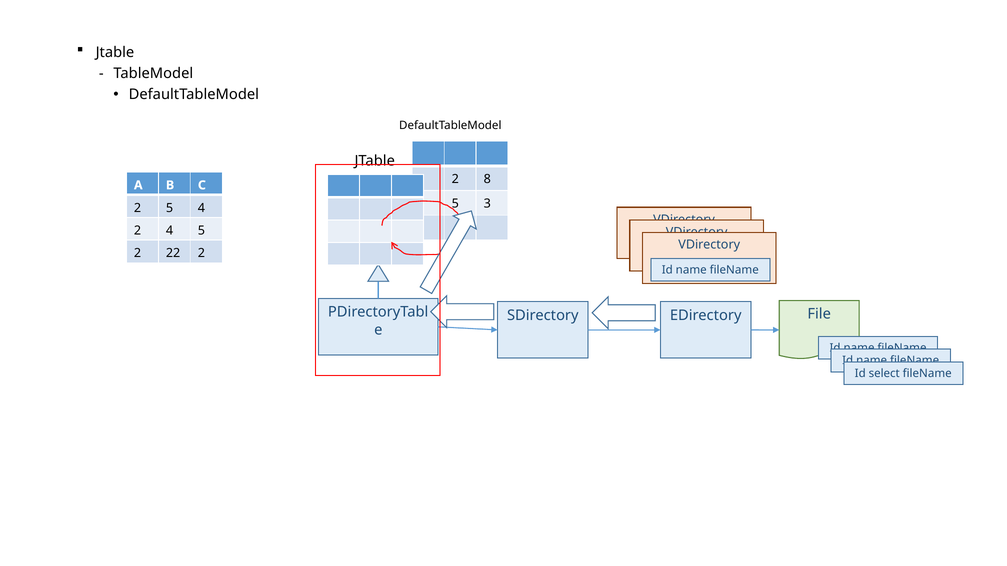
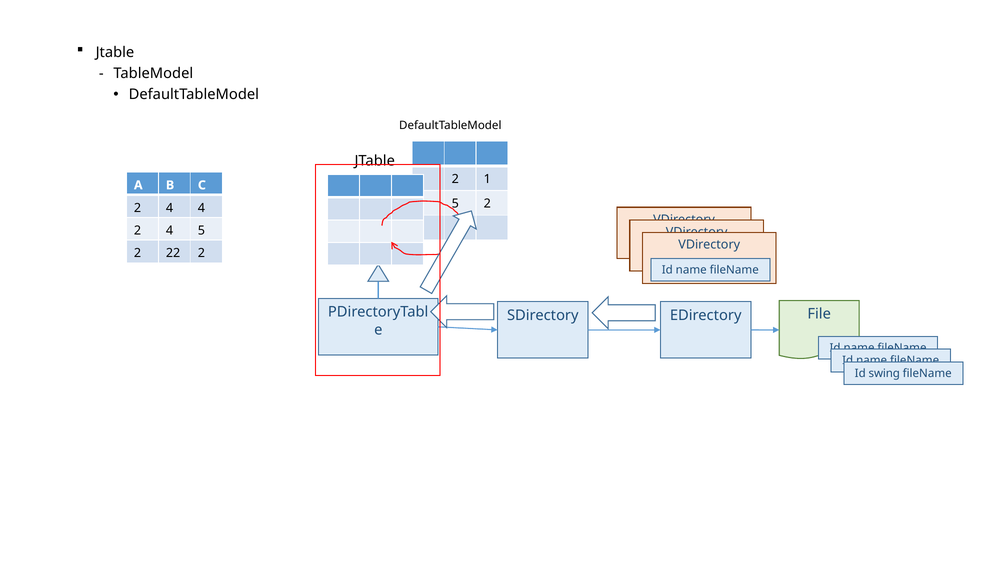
8: 8 -> 1
3 at (487, 204): 3 -> 2
5 at (169, 208): 5 -> 4
select: select -> swing
